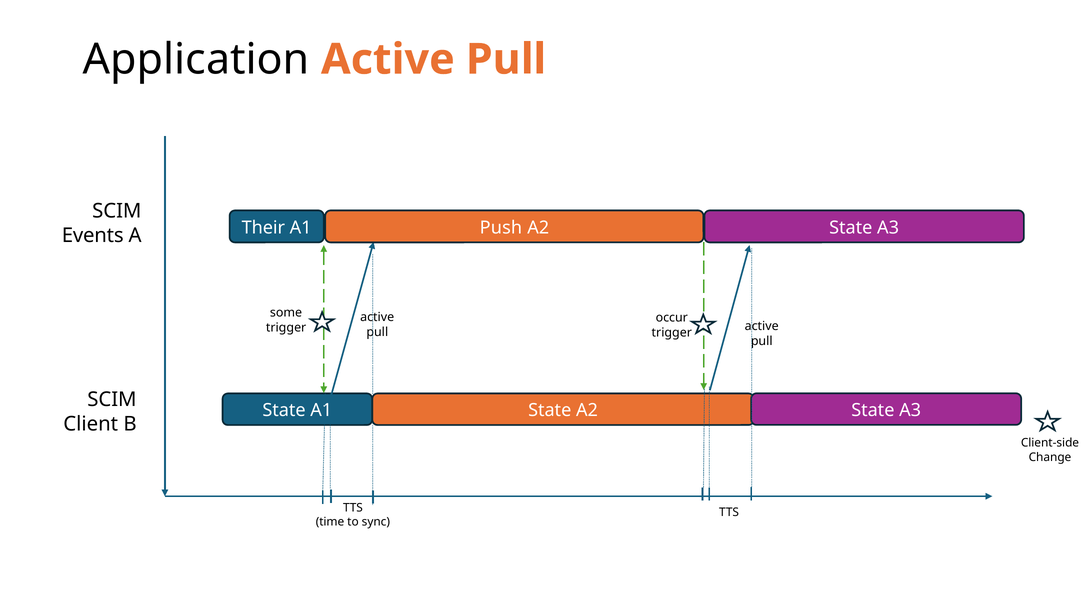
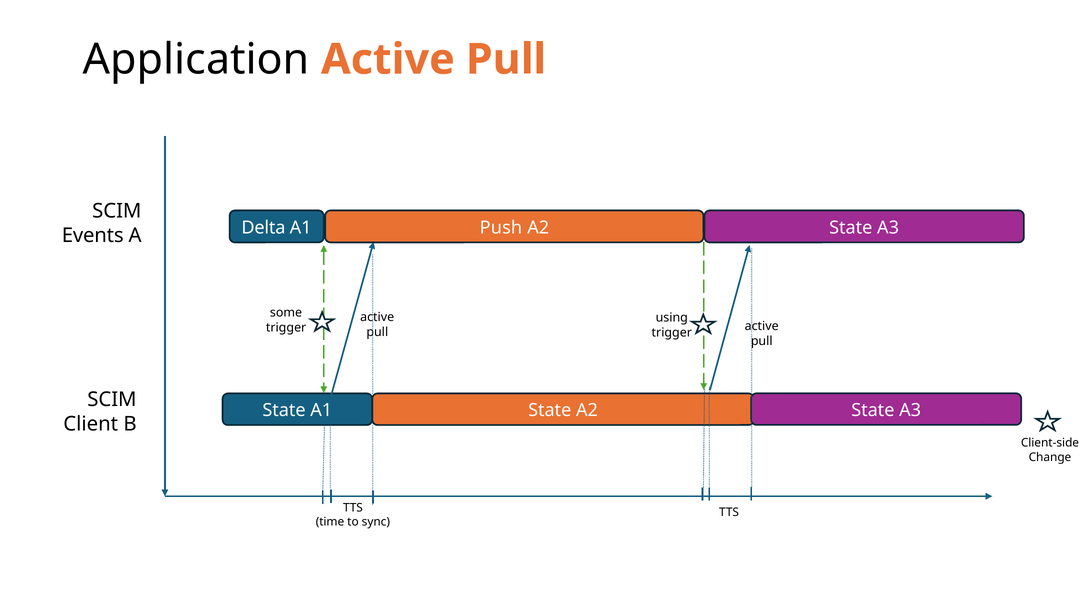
Their: Their -> Delta
occur: occur -> using
